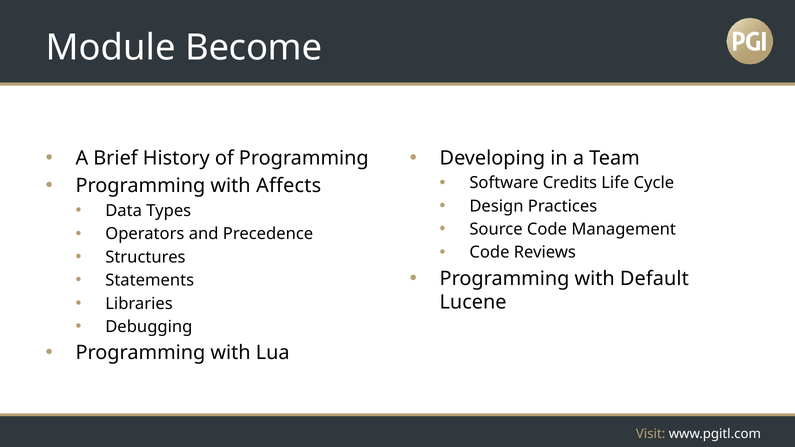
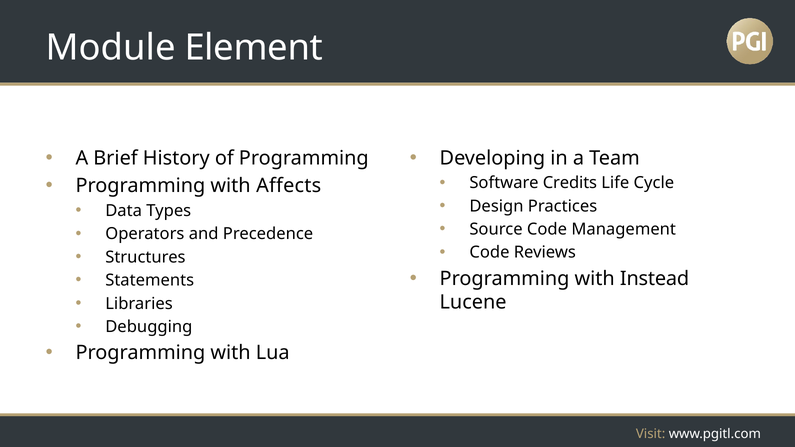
Become: Become -> Element
Default: Default -> Instead
